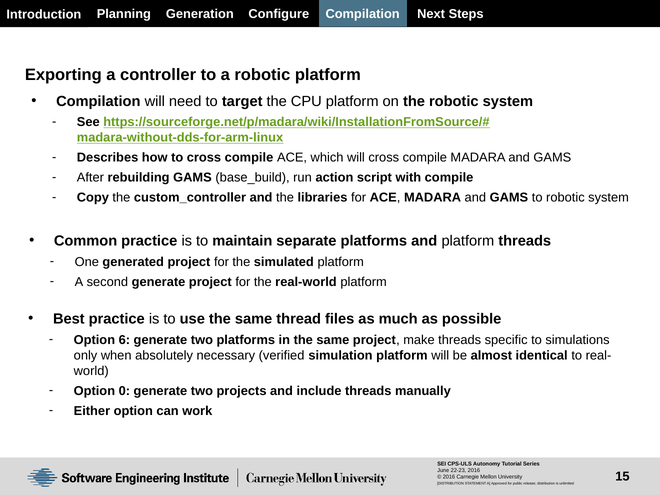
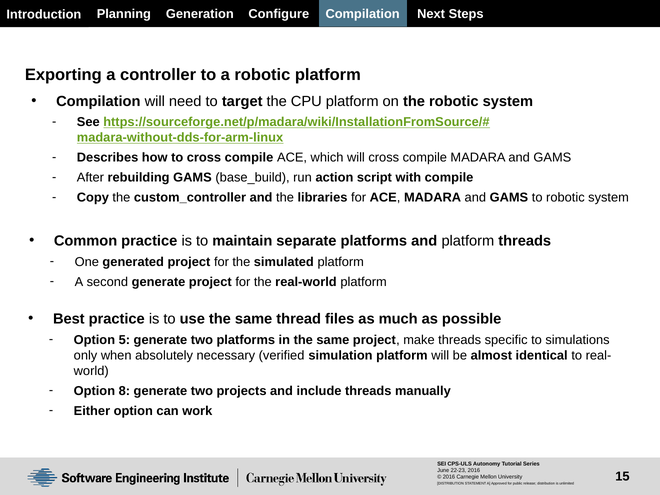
6: 6 -> 5
0: 0 -> 8
